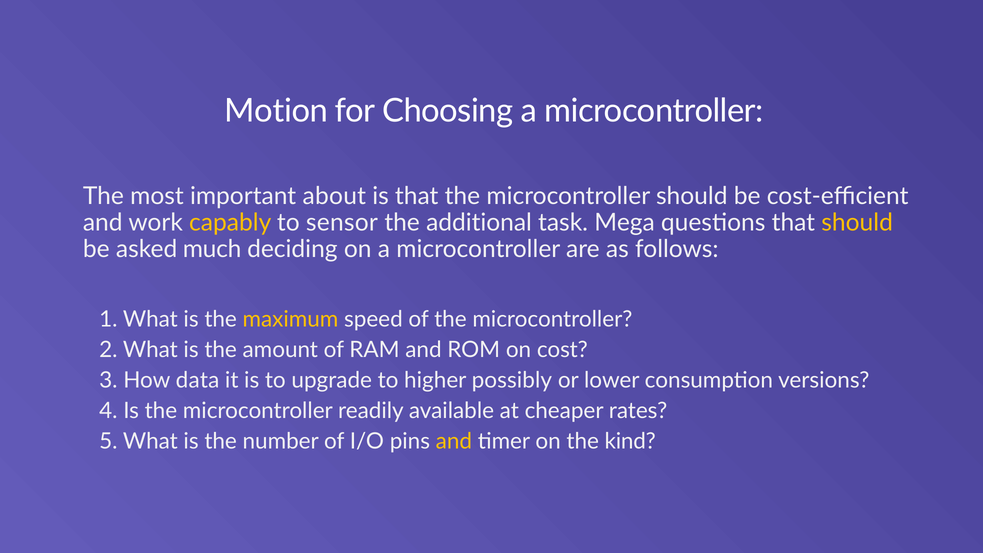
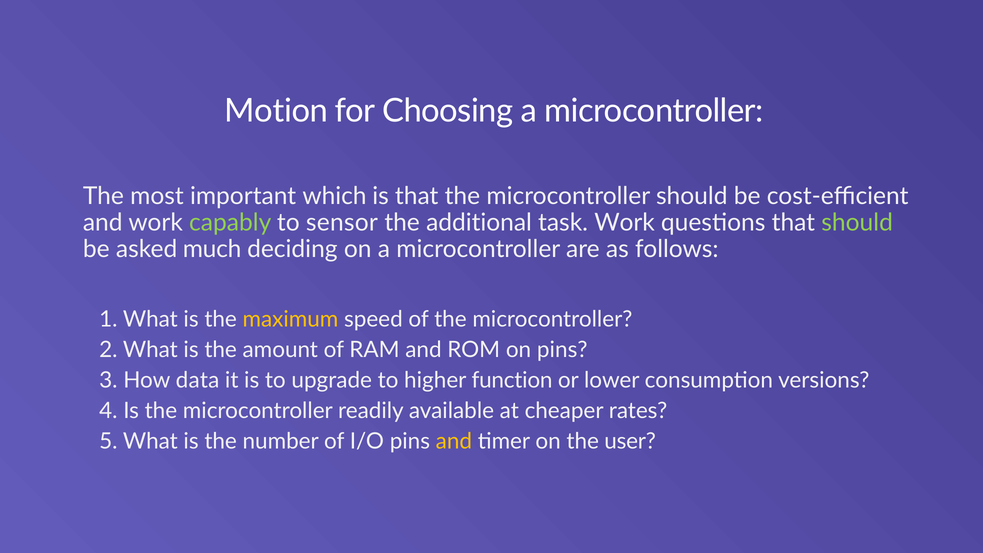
about: about -> which
capably colour: yellow -> light green
task Mega: Mega -> Work
should at (857, 222) colour: yellow -> light green
on cost: cost -> pins
possibly: possibly -> function
kind: kind -> user
